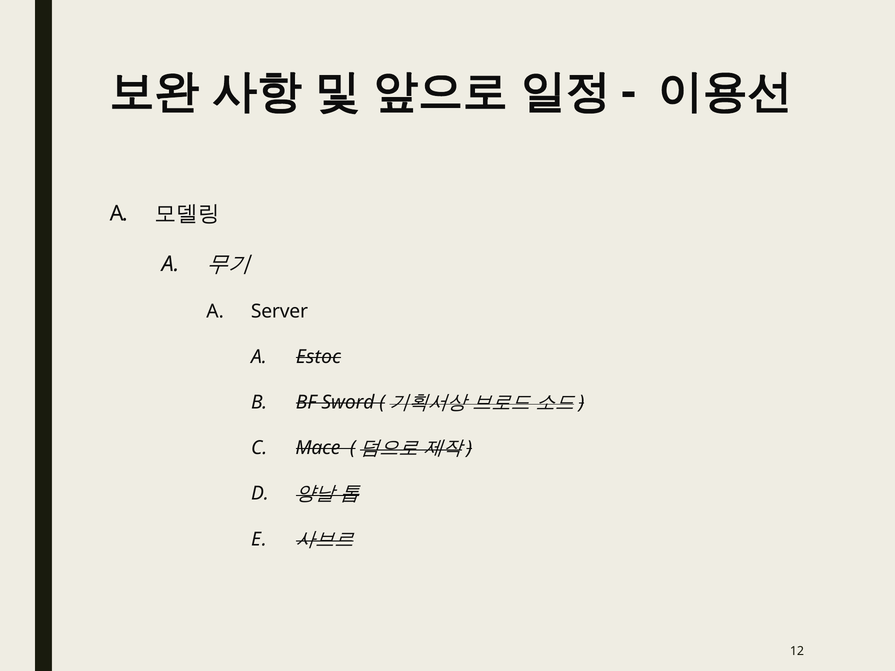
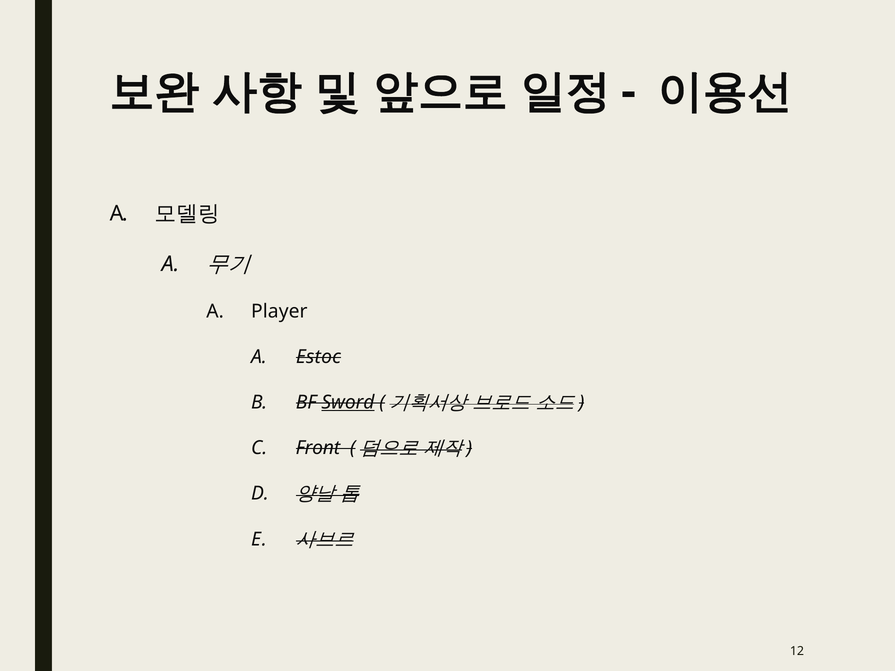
Server: Server -> Player
Sword underline: none -> present
Mace: Mace -> Front
